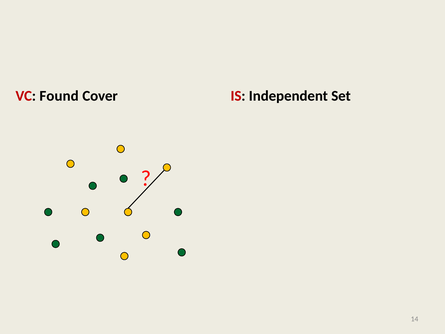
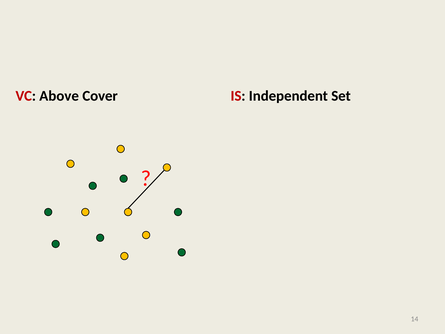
Found: Found -> Above
